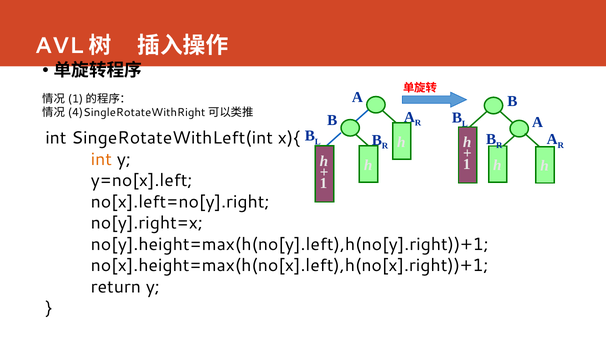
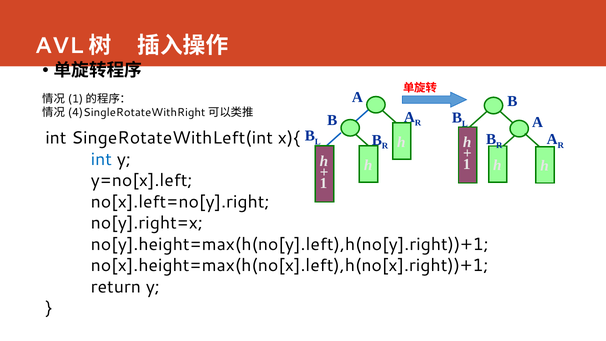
int at (101, 159) colour: orange -> blue
